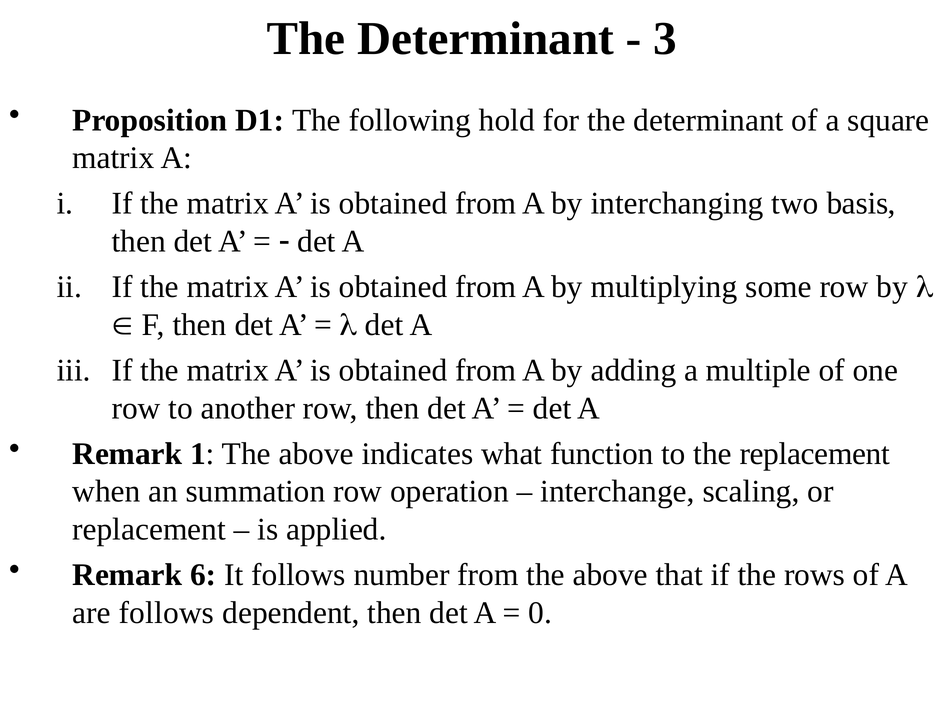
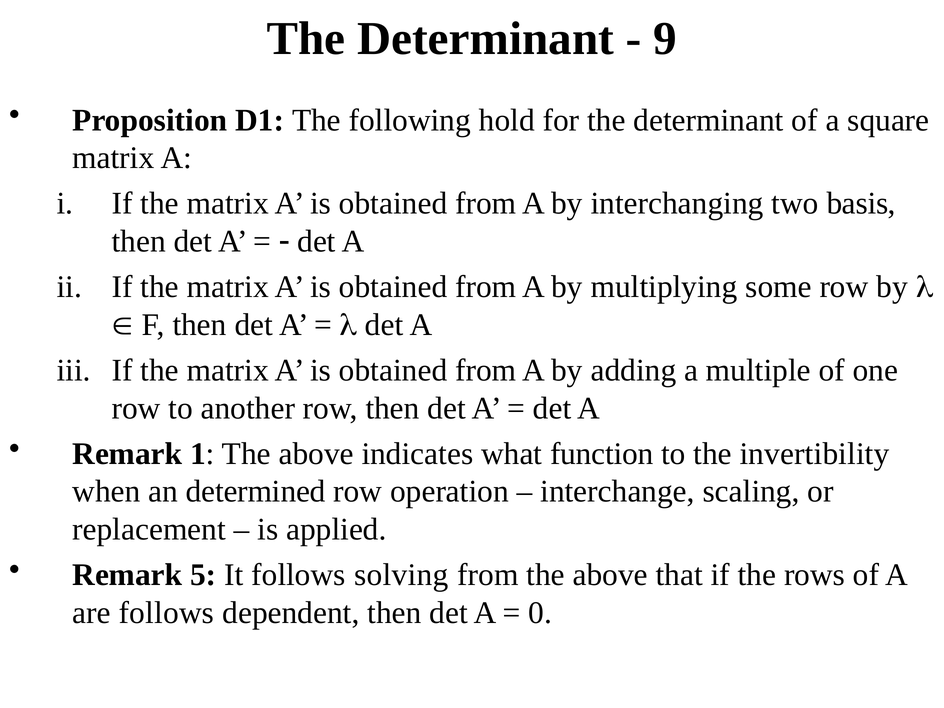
3: 3 -> 9
the replacement: replacement -> invertibility
summation: summation -> determined
6: 6 -> 5
number: number -> solving
